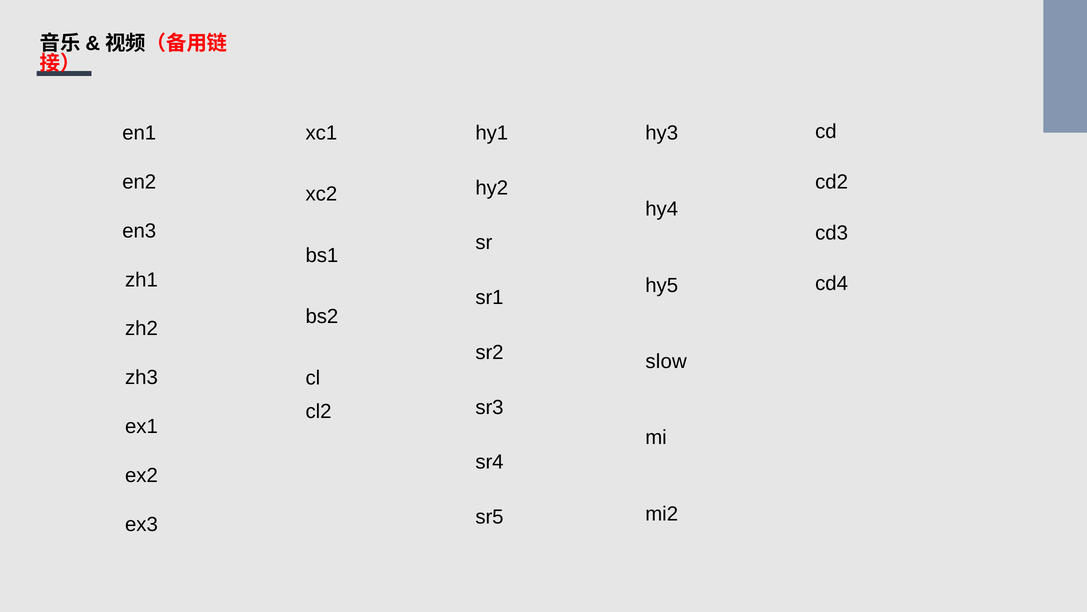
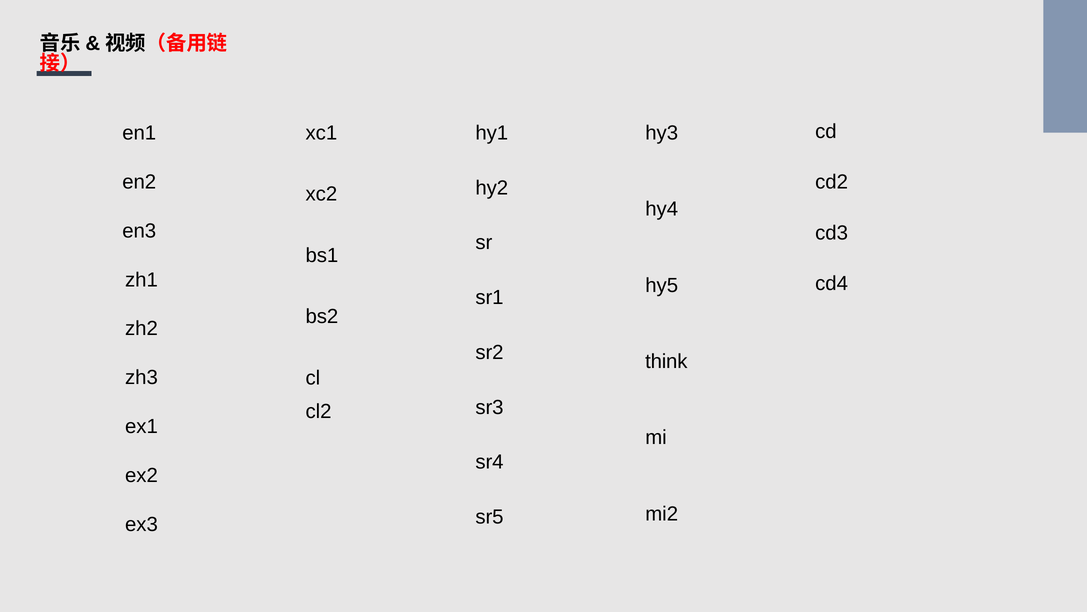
slow: slow -> think
